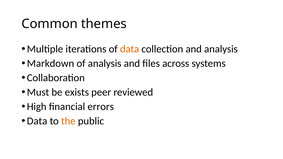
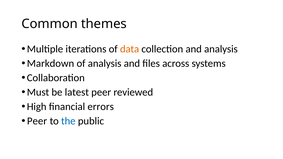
exists: exists -> latest
Data at (37, 121): Data -> Peer
the colour: orange -> blue
